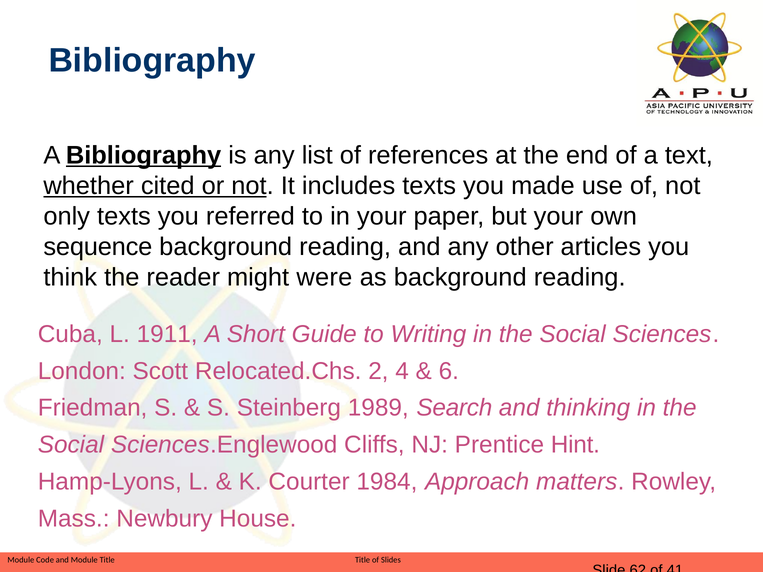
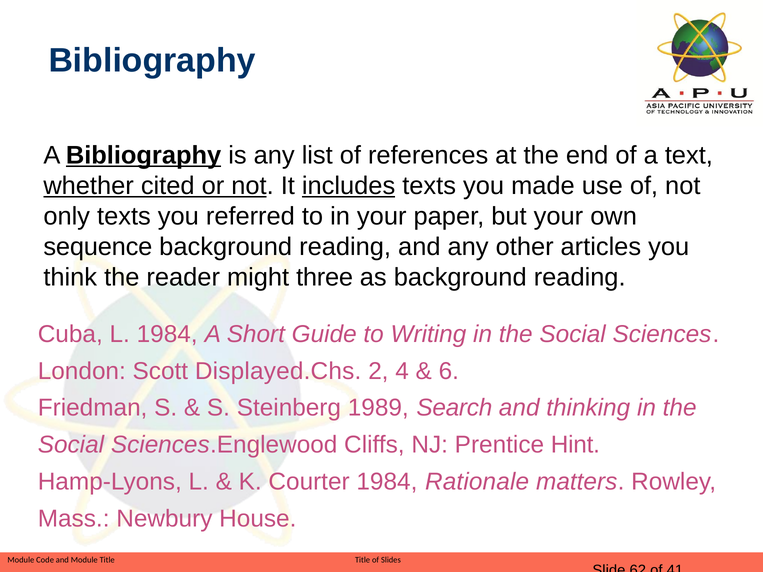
includes underline: none -> present
were: were -> three
L 1911: 1911 -> 1984
Relocated.Chs: Relocated.Chs -> Displayed.Chs
Approach: Approach -> Rationale
